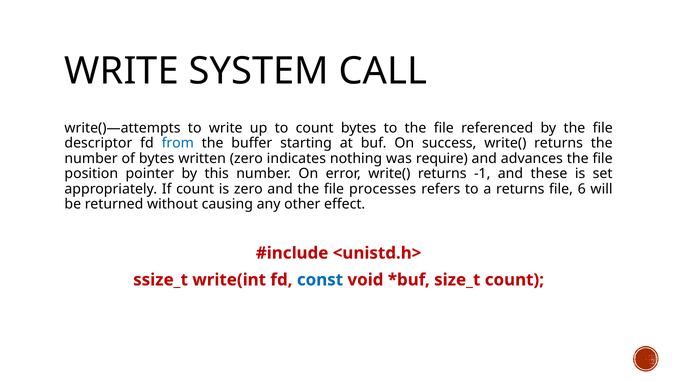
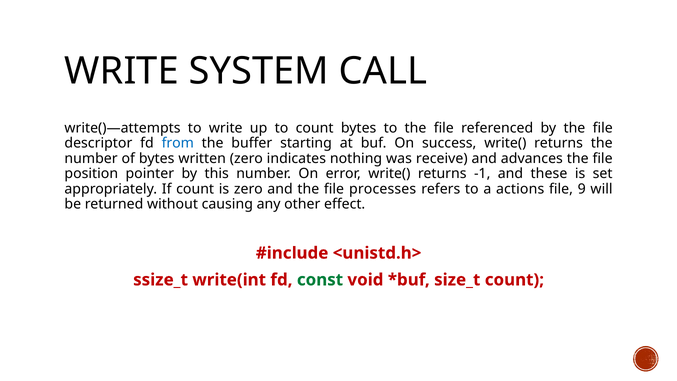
require: require -> receive
a returns: returns -> actions
6: 6 -> 9
const colour: blue -> green
